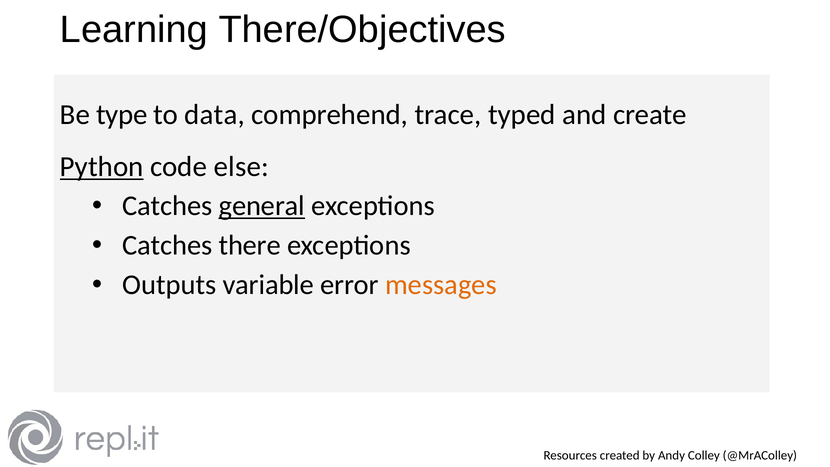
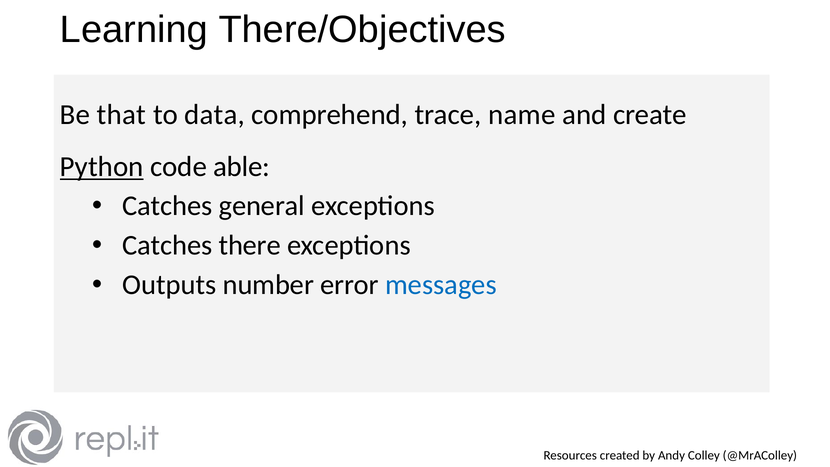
type: type -> that
typed: typed -> name
else: else -> able
general underline: present -> none
variable: variable -> number
messages colour: orange -> blue
